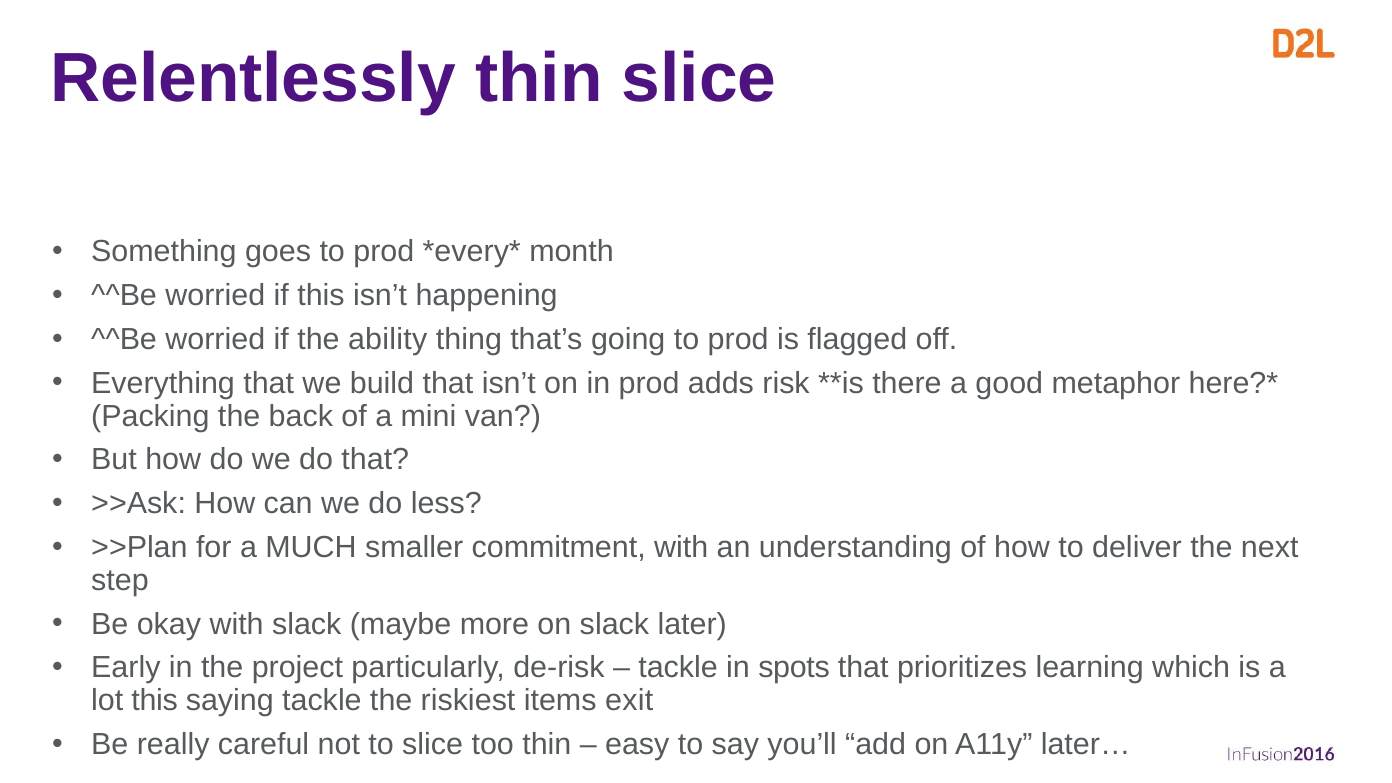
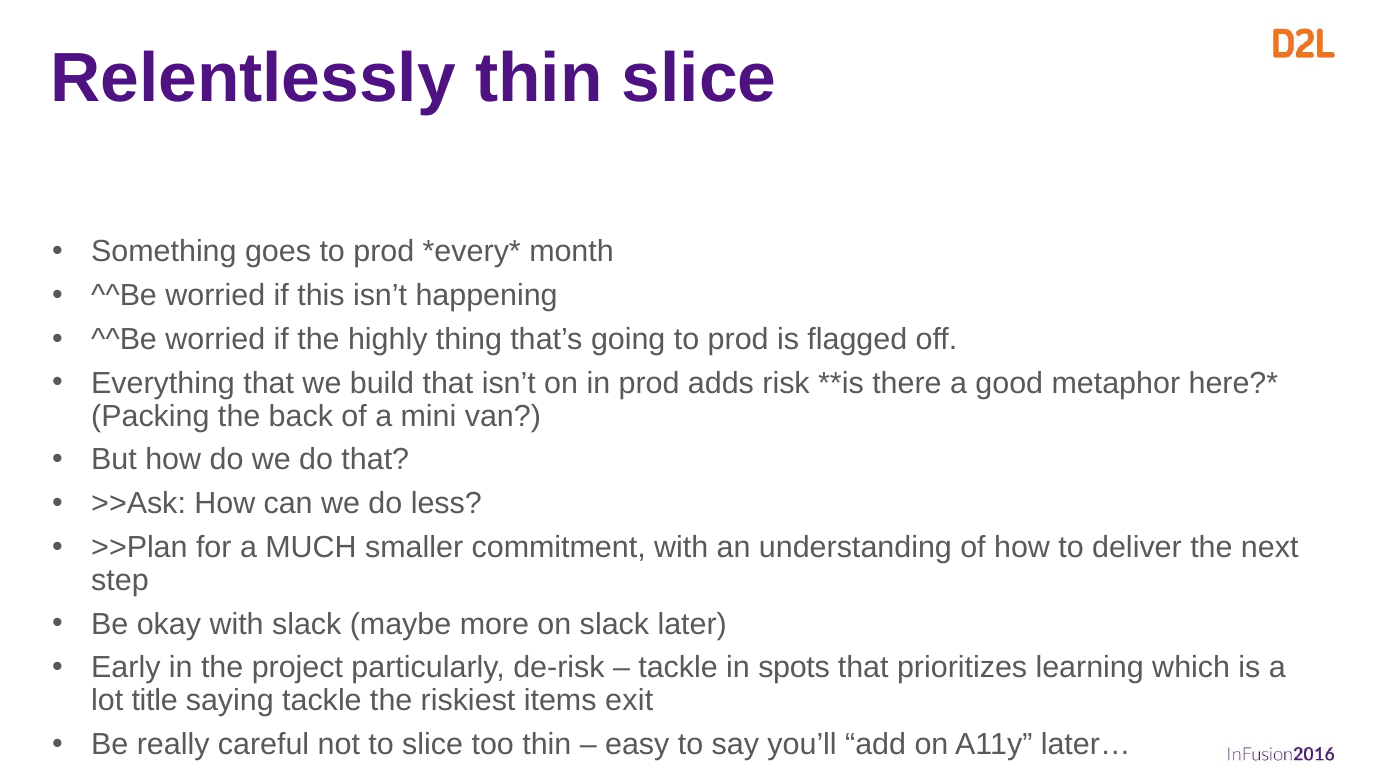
ability: ability -> highly
lot this: this -> title
